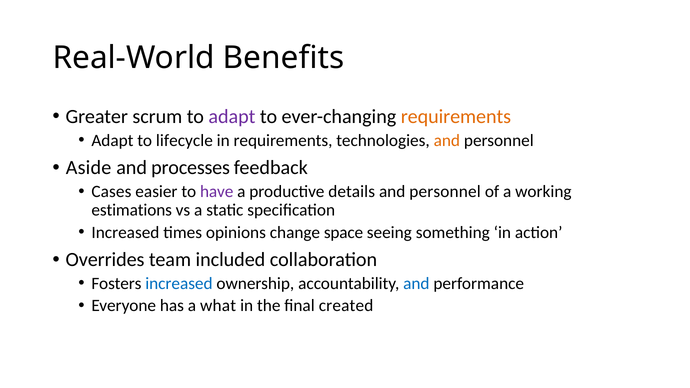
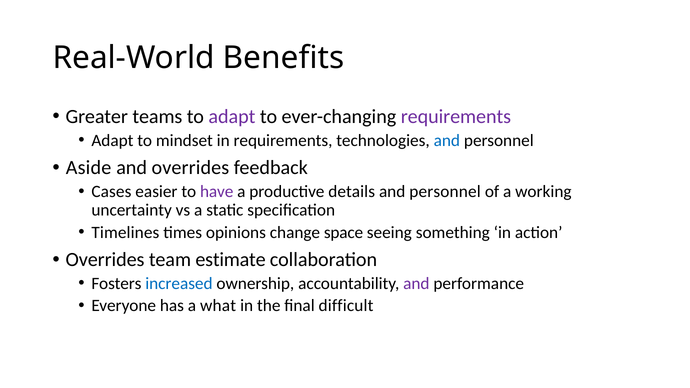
scrum: scrum -> teams
requirements at (456, 117) colour: orange -> purple
lifecycle: lifecycle -> mindset
and at (447, 140) colour: orange -> blue
and processes: processes -> overrides
estimations: estimations -> uncertainty
Increased at (125, 232): Increased -> Timelines
included: included -> estimate
and at (416, 284) colour: blue -> purple
created: created -> difficult
